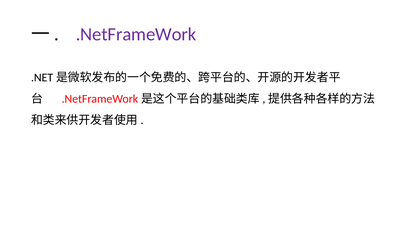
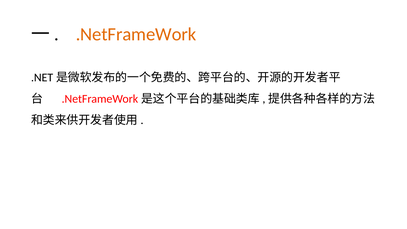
.NetFrameWork colour: purple -> orange
